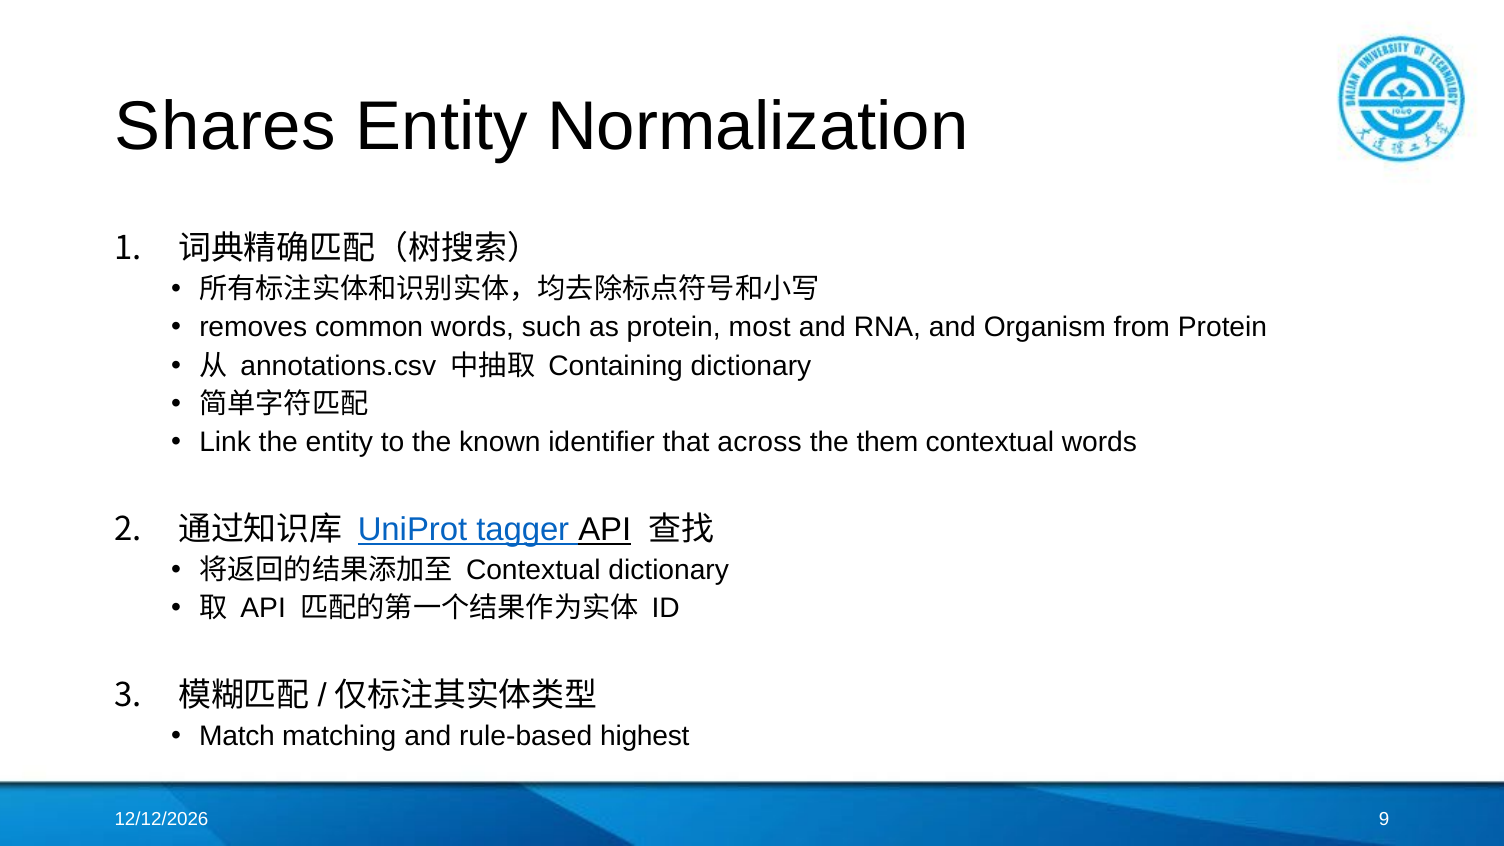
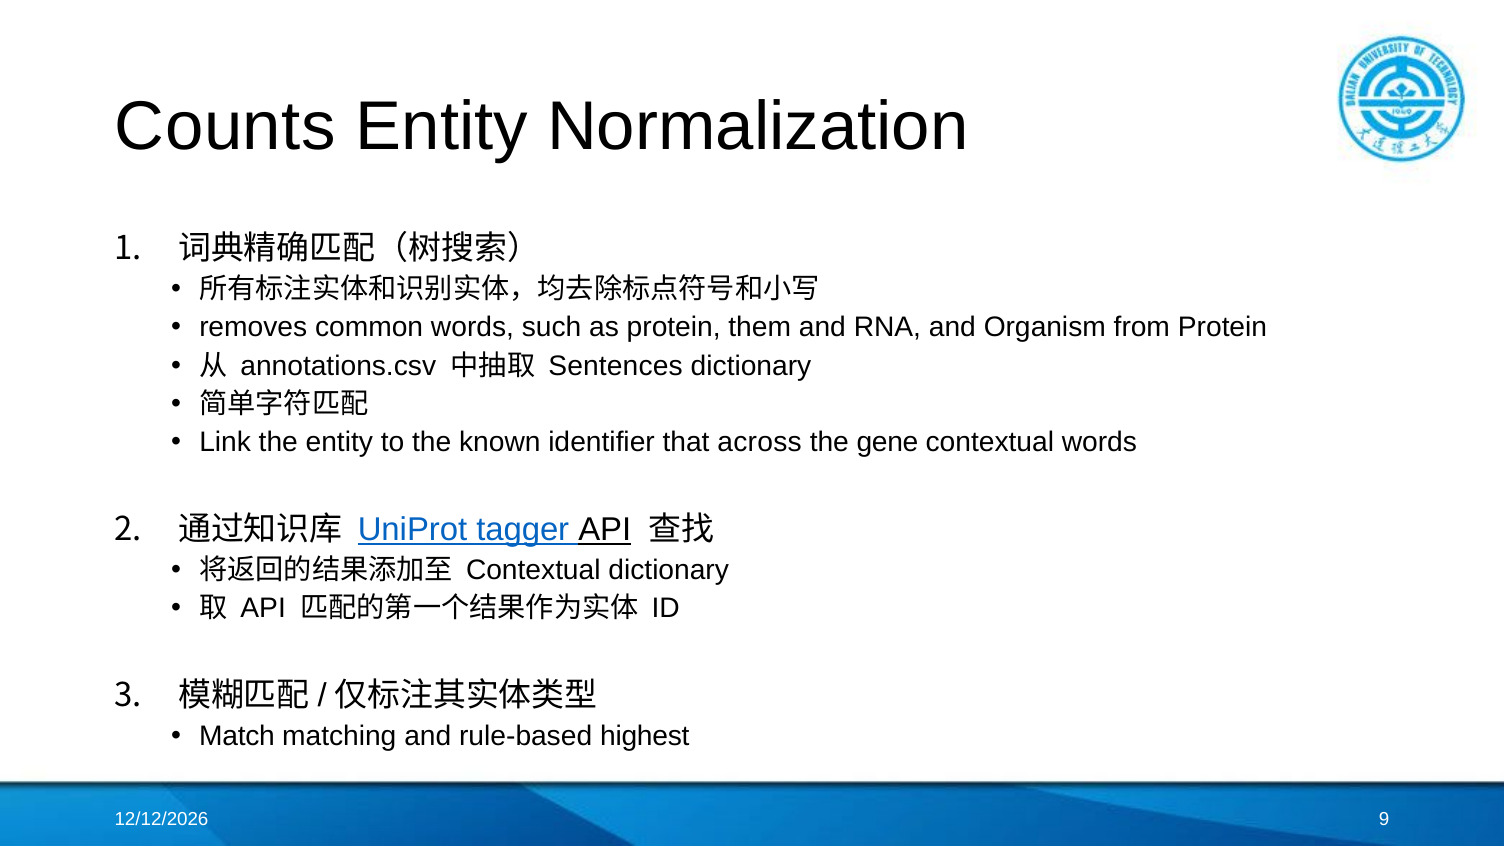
Shares: Shares -> Counts
most: most -> them
Containing: Containing -> Sentences
them: them -> gene
